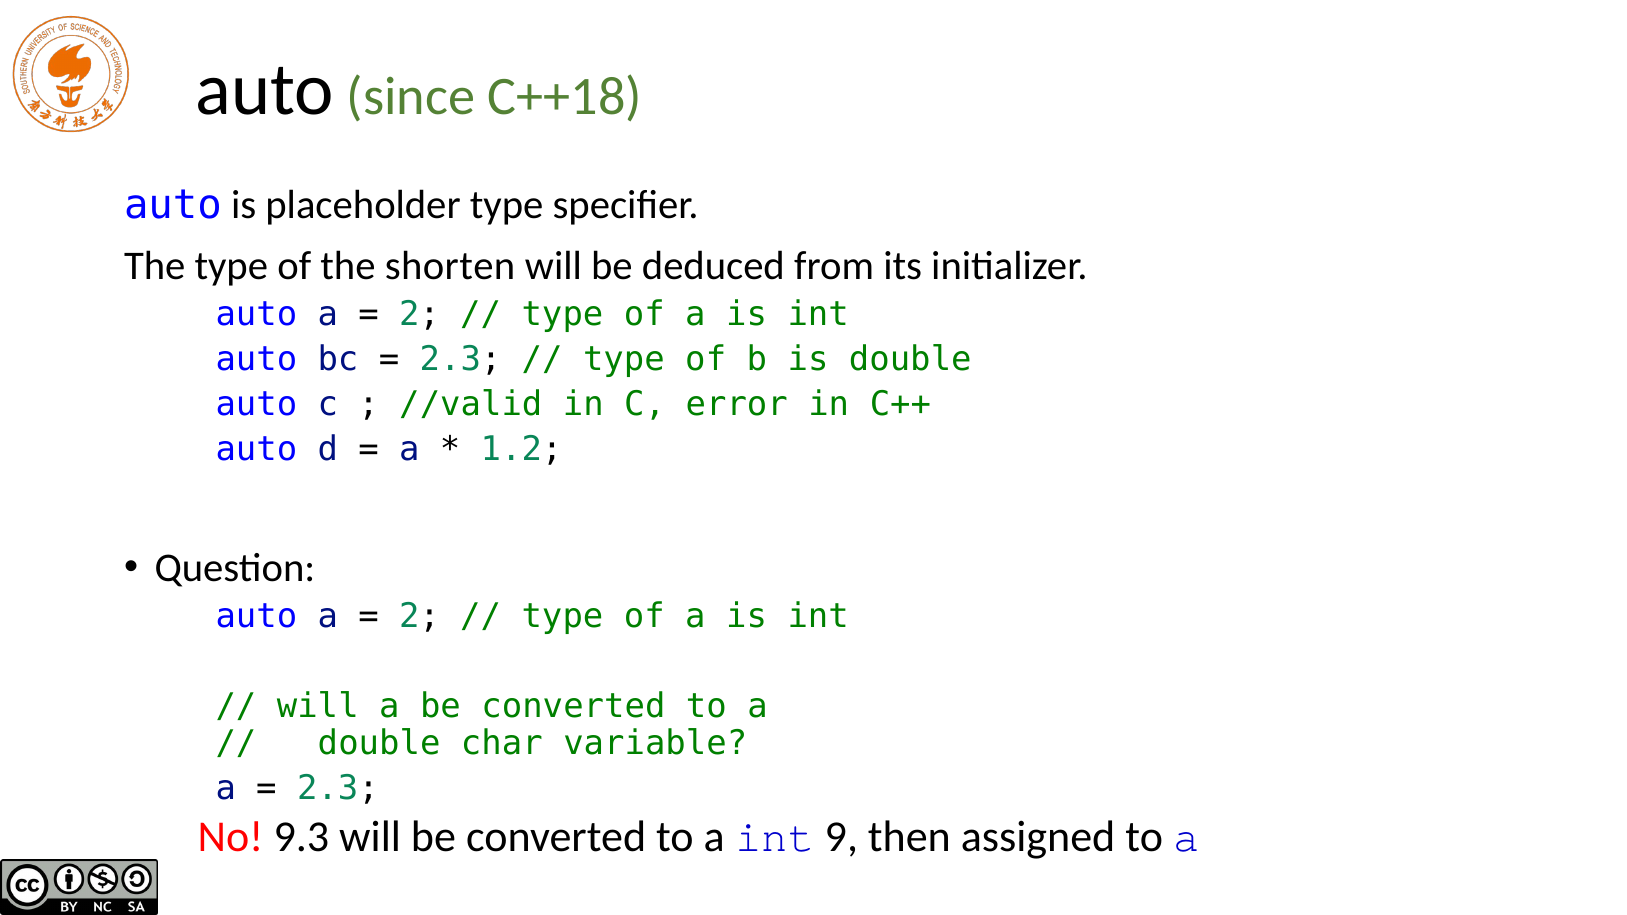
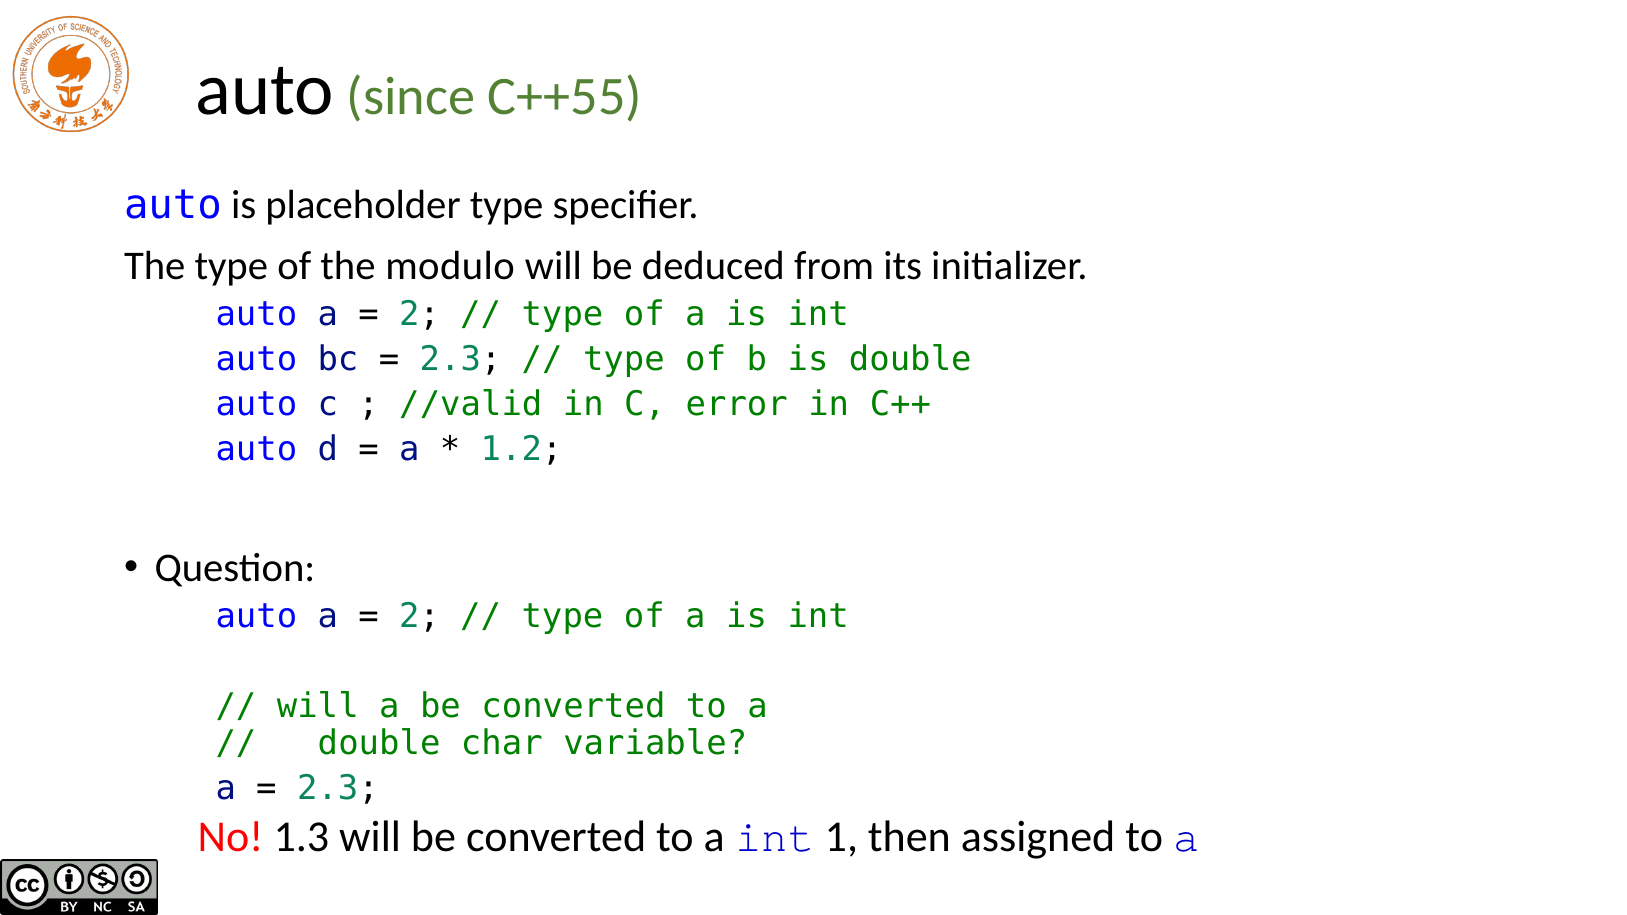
C++18: C++18 -> C++55
shorten: shorten -> modulo
9.3: 9.3 -> 1.3
9: 9 -> 1
